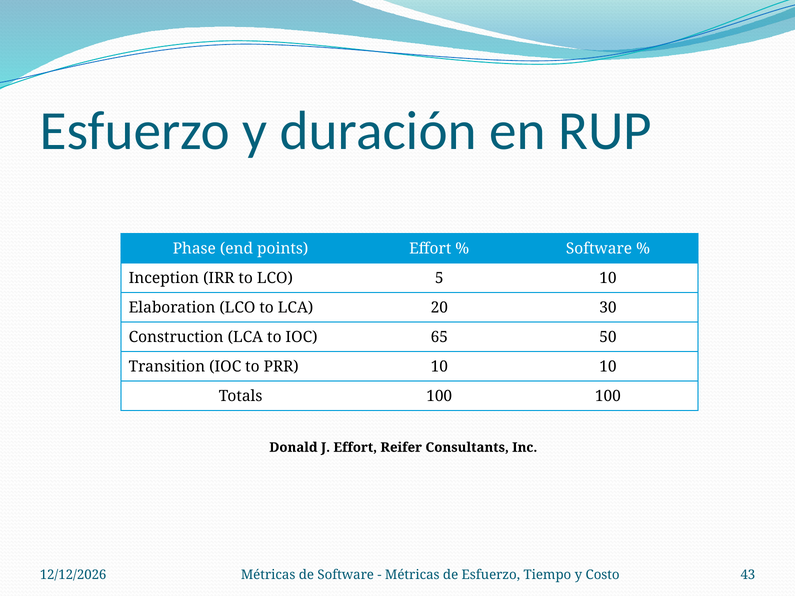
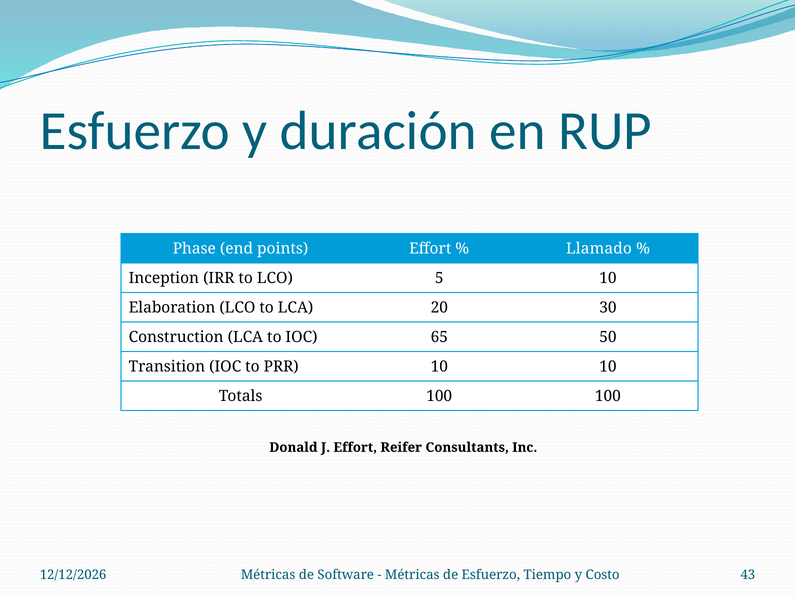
Software at (599, 249): Software -> Llamado
